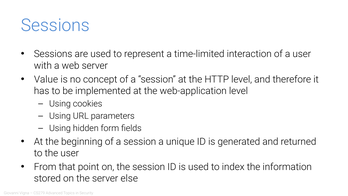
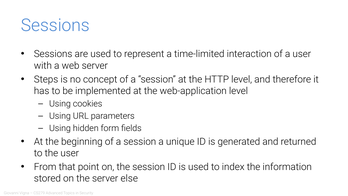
Value: Value -> Steps
